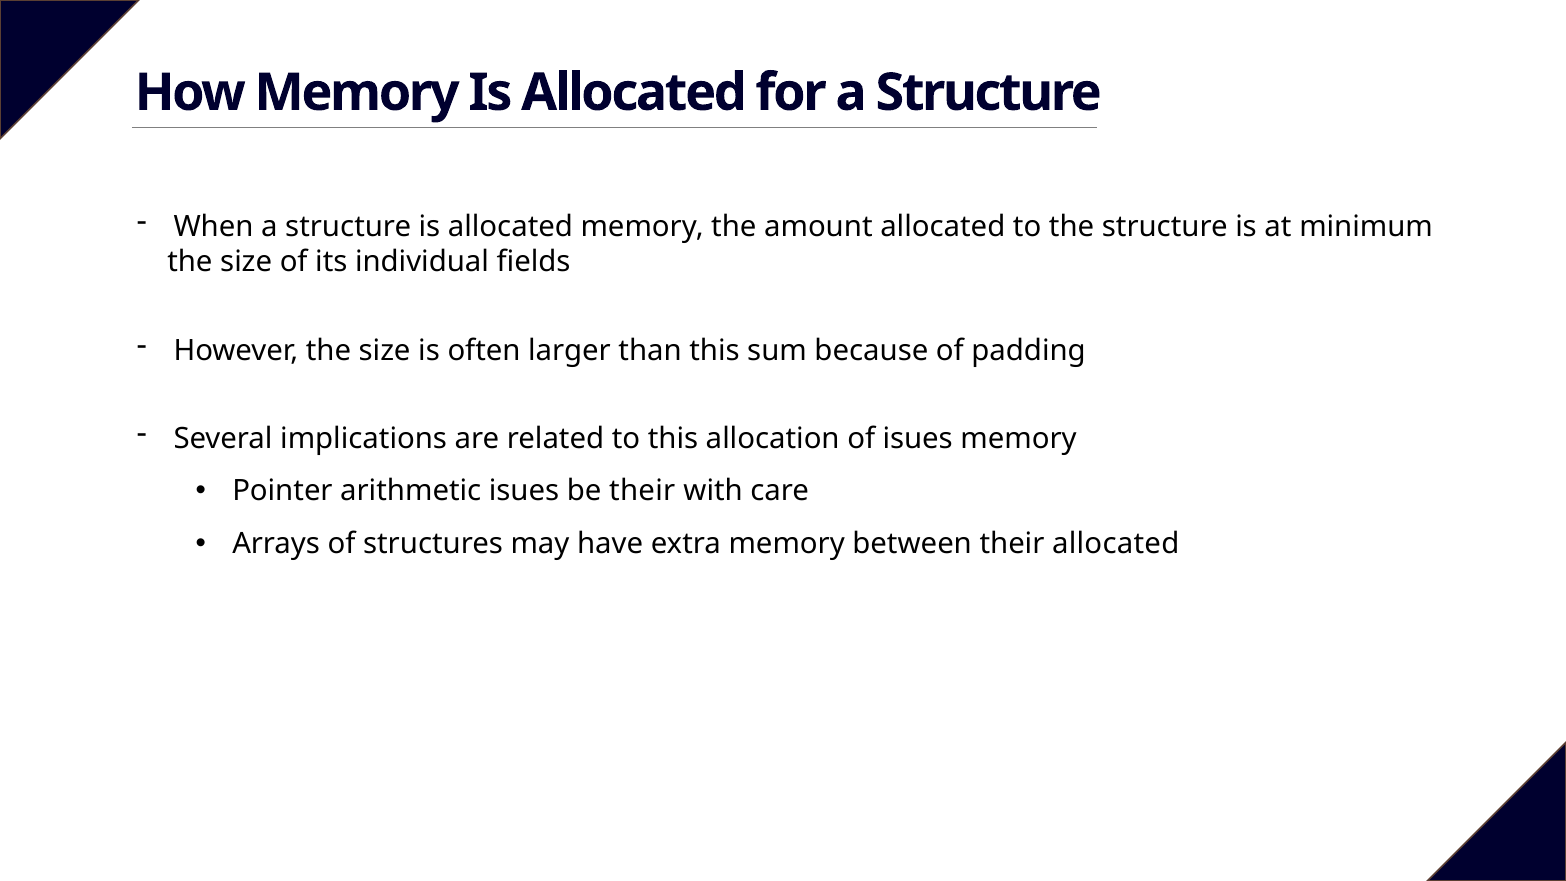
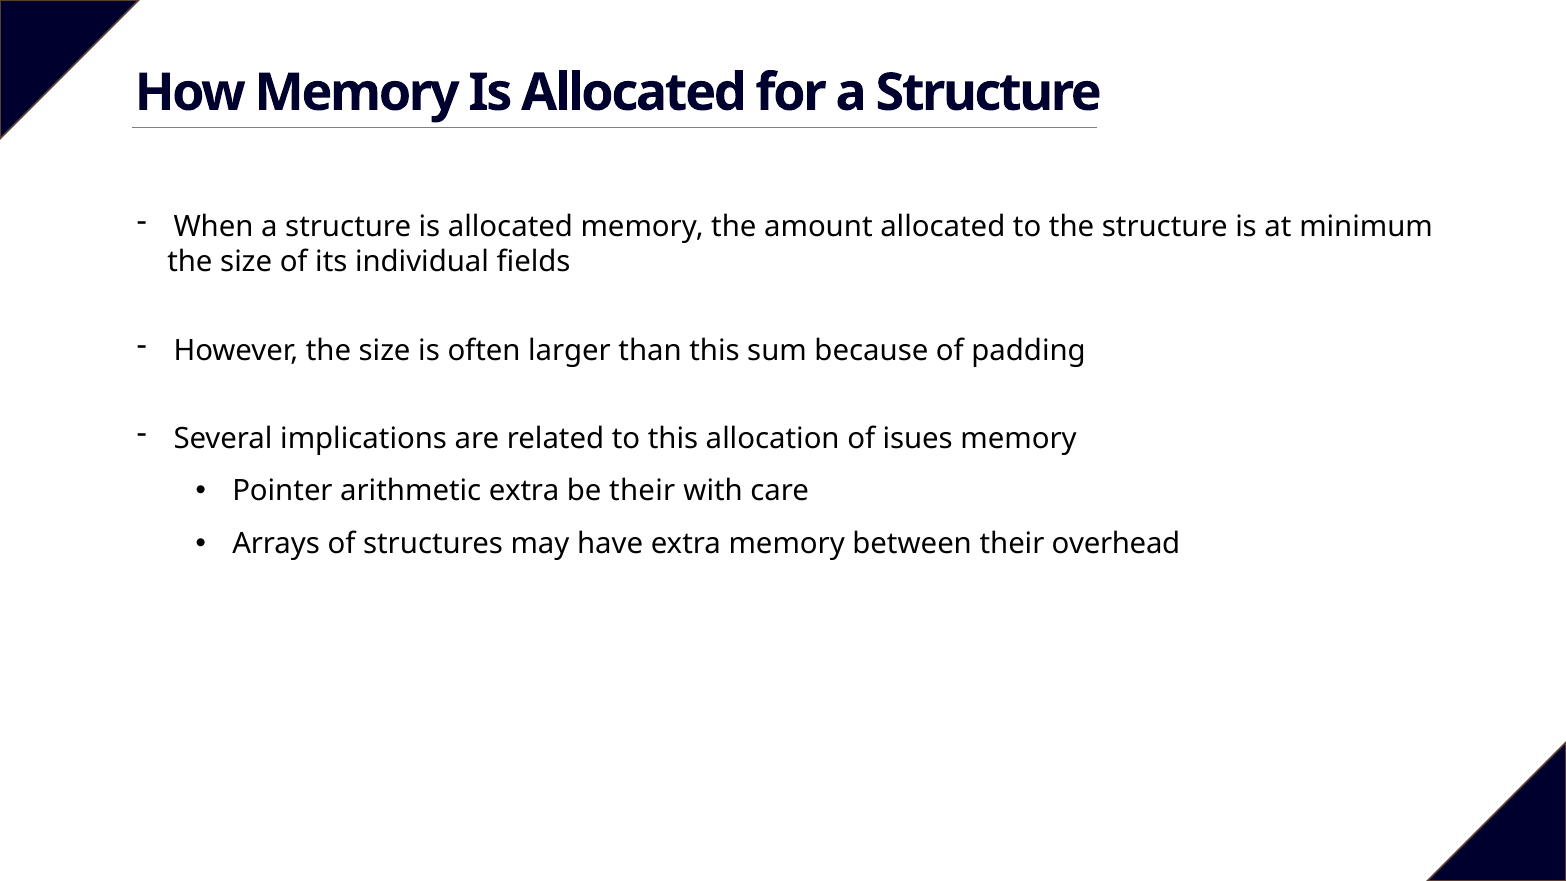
arithmetic isues: isues -> extra
their allocated: allocated -> overhead
